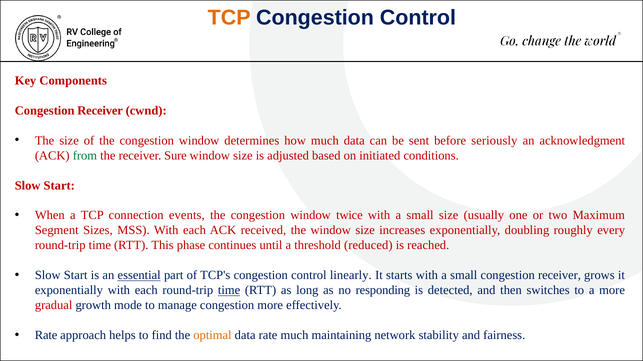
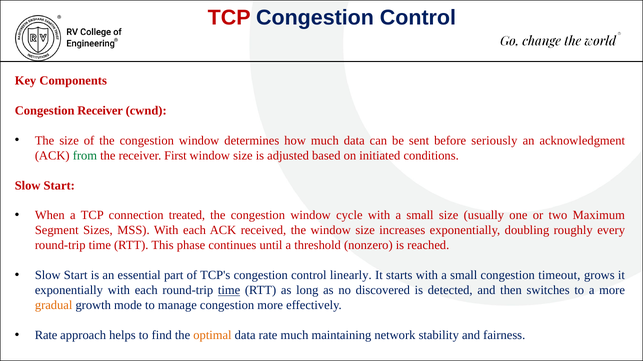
TCP at (229, 18) colour: orange -> red
Sure: Sure -> First
events: events -> treated
twice: twice -> cycle
reduced: reduced -> nonzero
essential underline: present -> none
small congestion receiver: receiver -> timeout
responding: responding -> discovered
gradual colour: red -> orange
